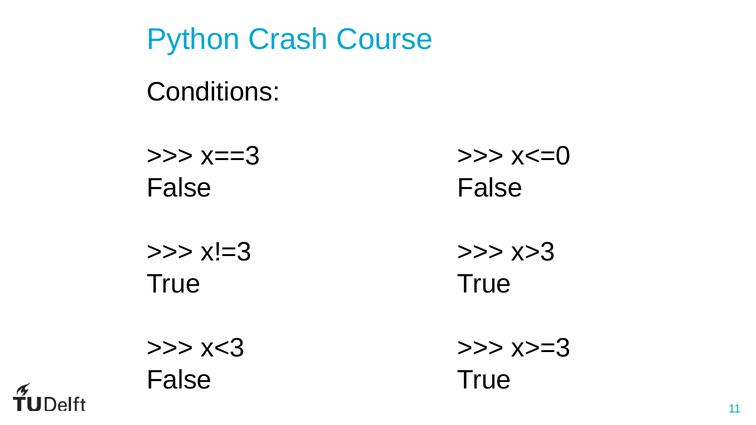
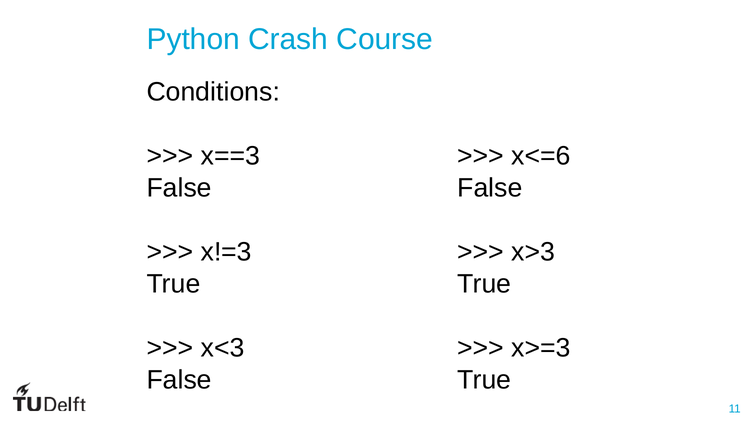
x<=0: x<=0 -> x<=6
